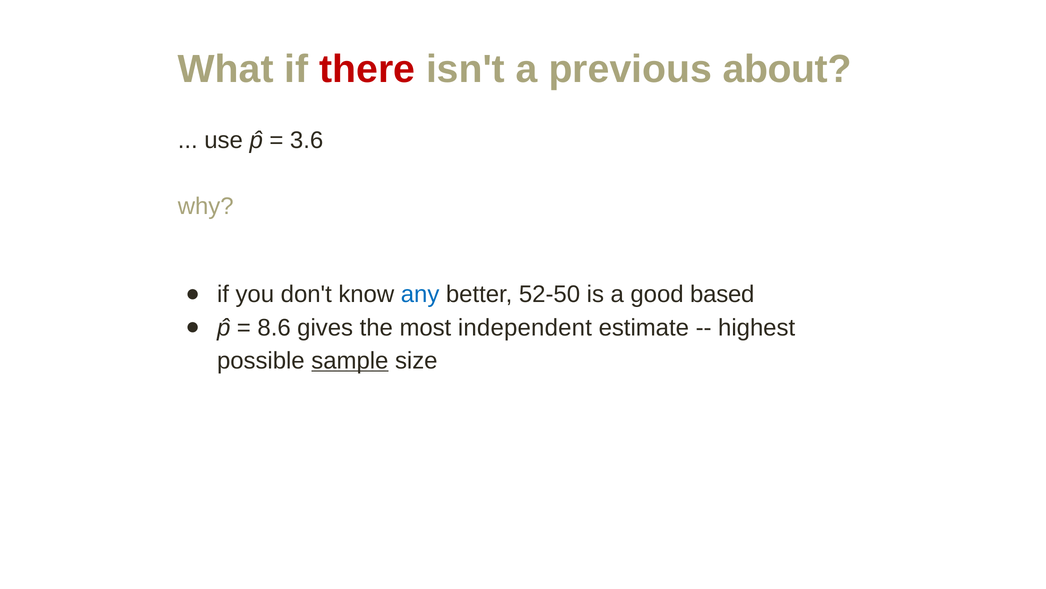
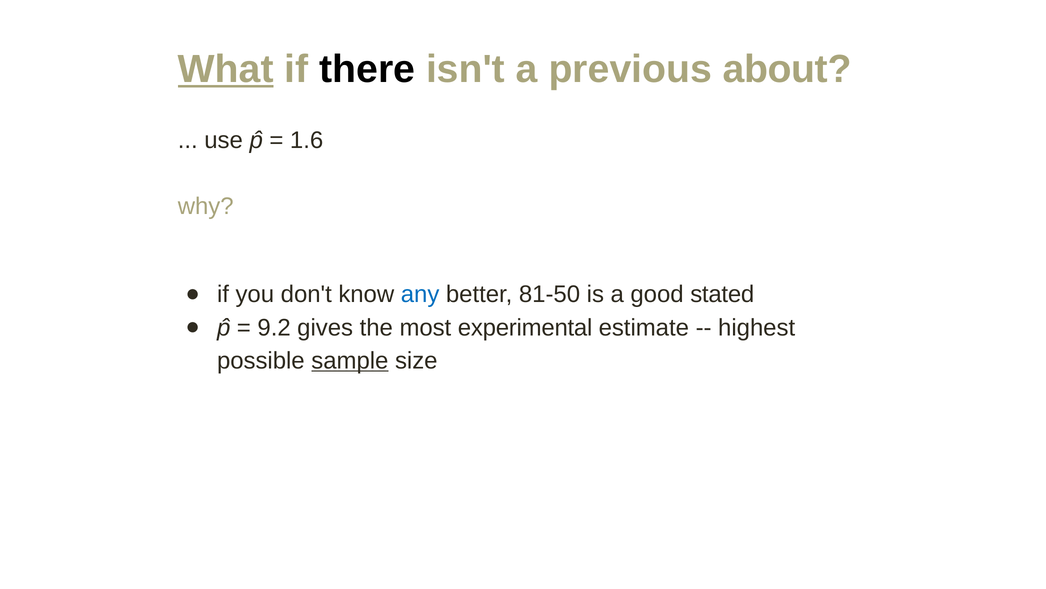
What underline: none -> present
there colour: red -> black
3.6: 3.6 -> 1.6
52-50: 52-50 -> 81-50
based: based -> stated
8.6: 8.6 -> 9.2
independent: independent -> experimental
